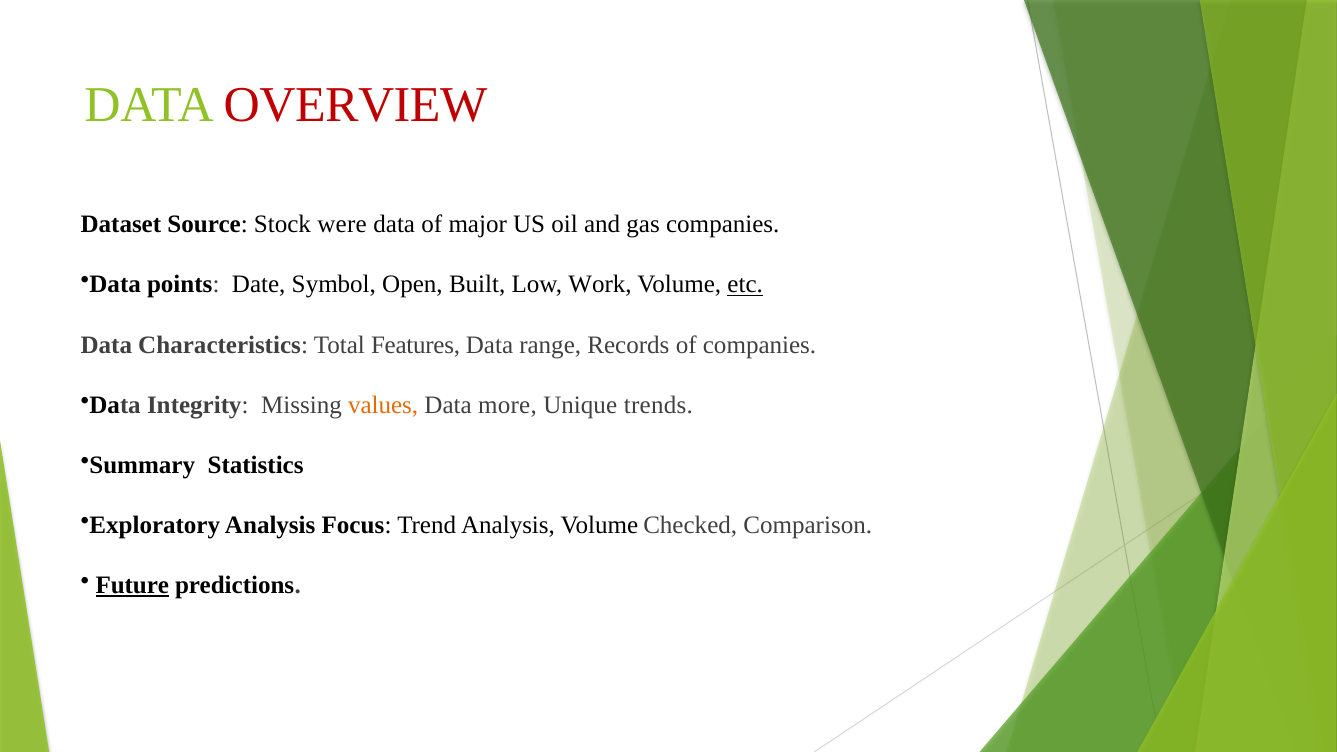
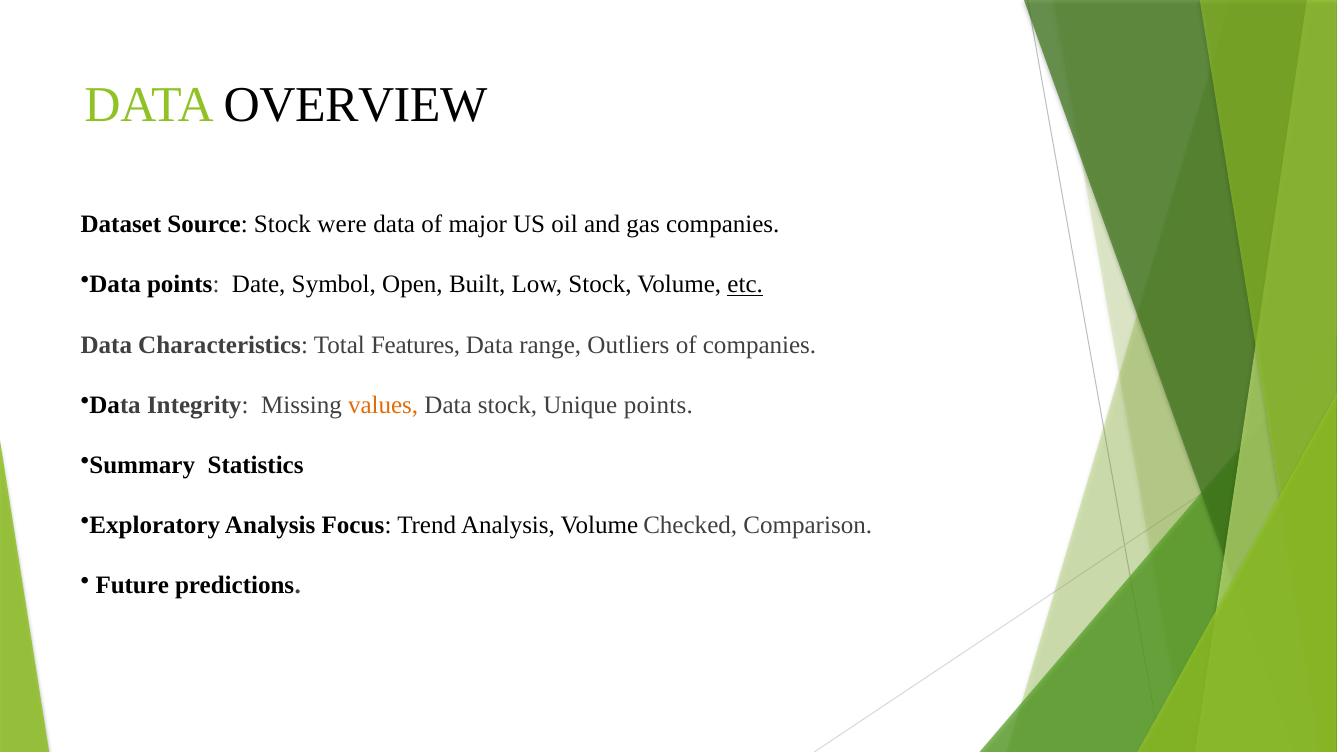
OVERVIEW colour: red -> black
Low Work: Work -> Stock
Records: Records -> Outliers
Data more: more -> stock
Unique trends: trends -> points
Future underline: present -> none
